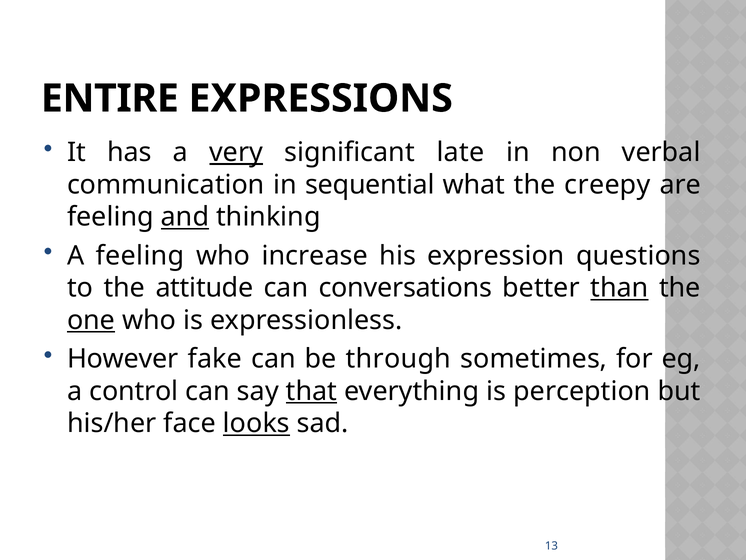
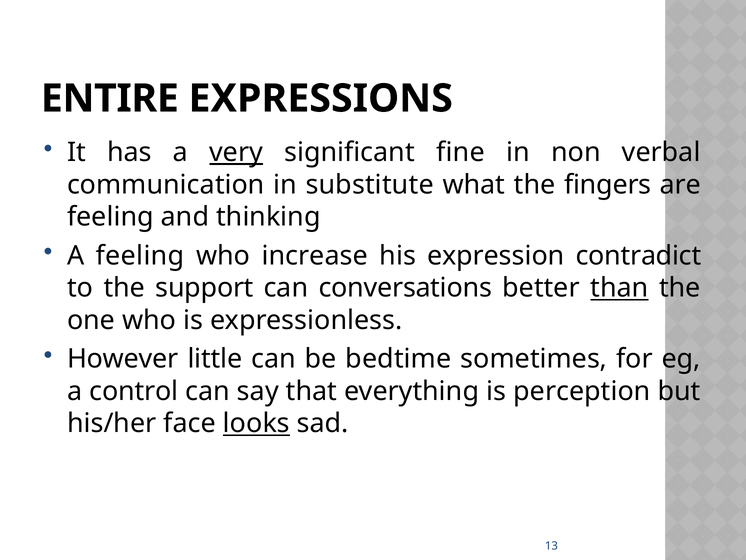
late: late -> fine
sequential: sequential -> substitute
creepy: creepy -> fingers
and underline: present -> none
questions: questions -> contradict
attitude: attitude -> support
one underline: present -> none
fake: fake -> little
through: through -> bedtime
that underline: present -> none
